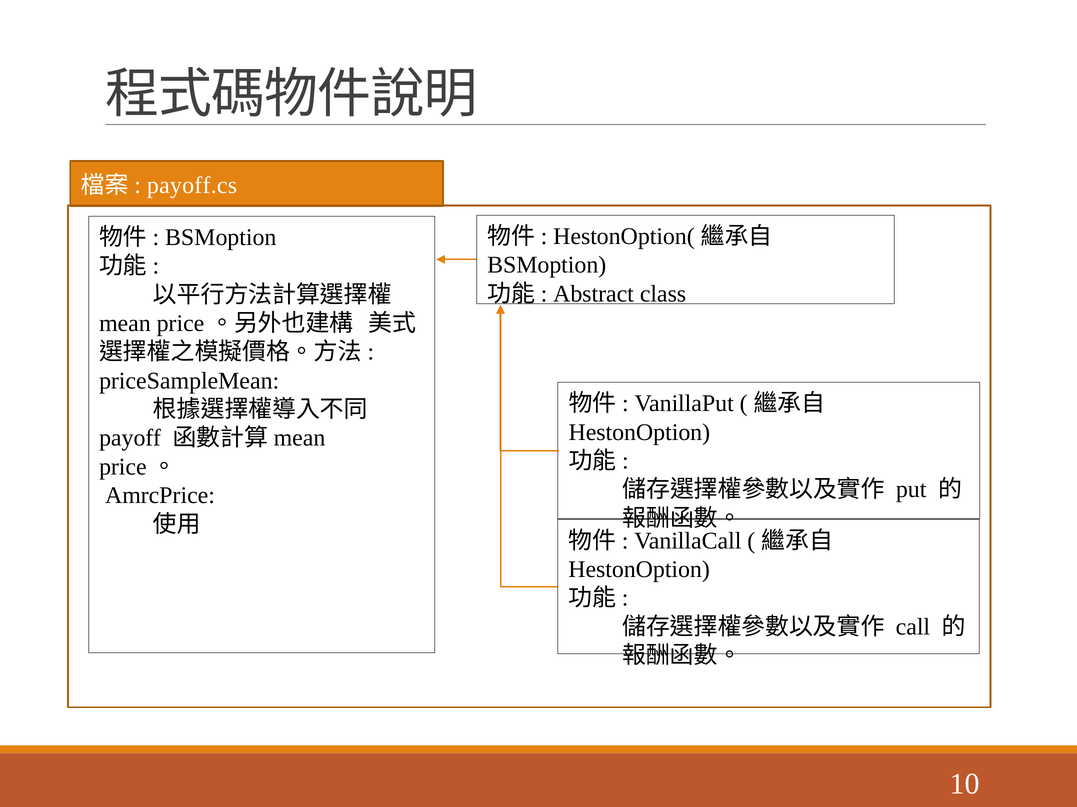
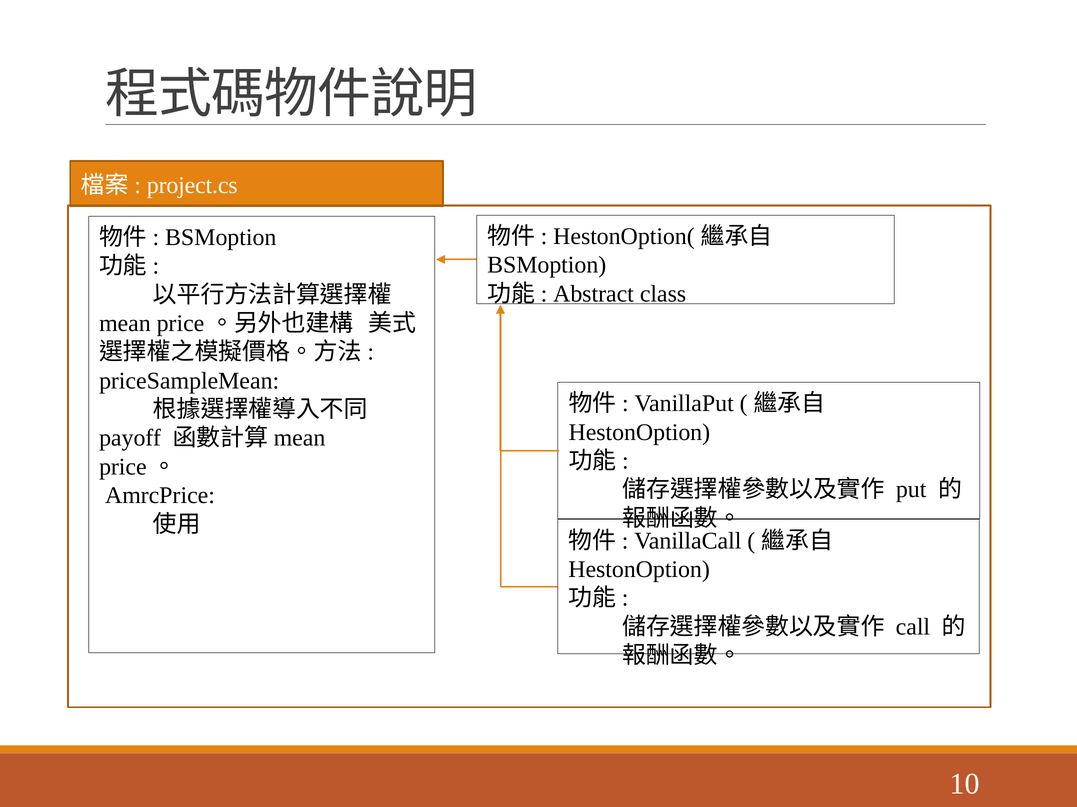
payoff.cs: payoff.cs -> project.cs
